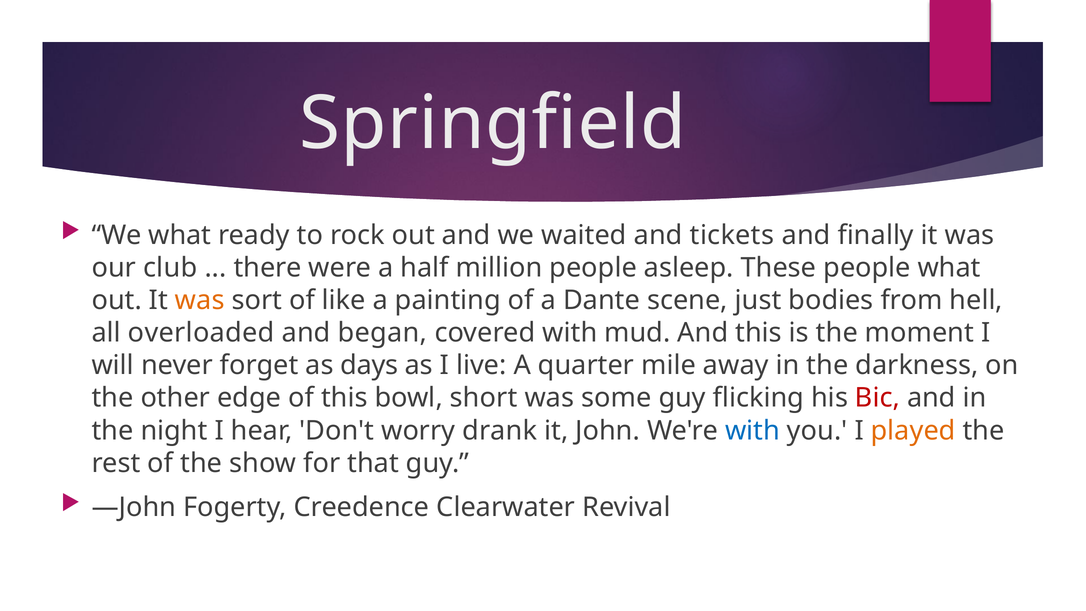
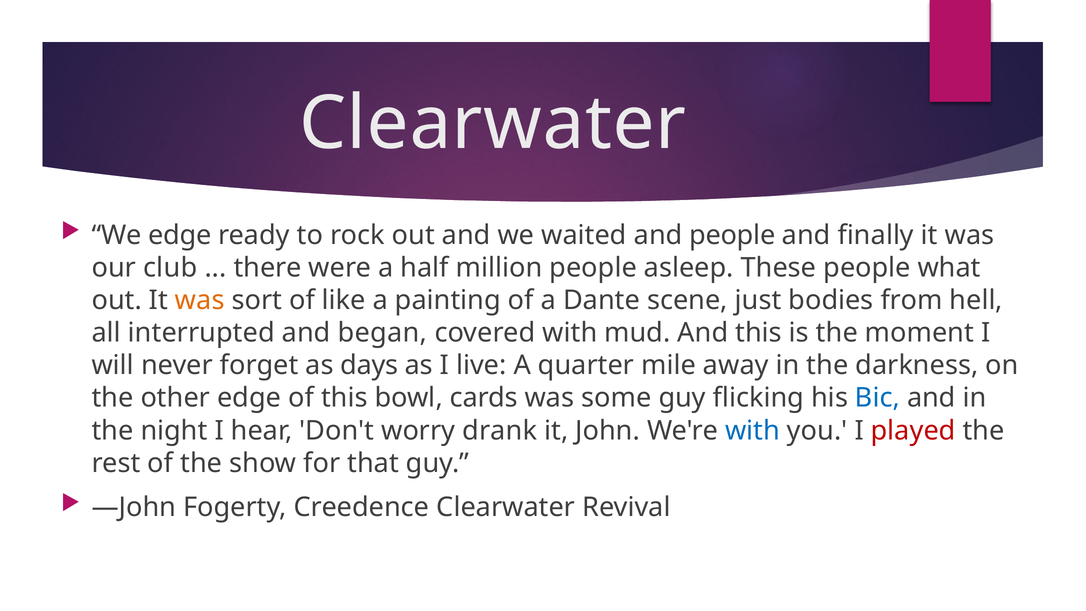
Springfield at (493, 123): Springfield -> Clearwater
We what: what -> edge
and tickets: tickets -> people
overloaded: overloaded -> interrupted
short: short -> cards
Bic colour: red -> blue
played colour: orange -> red
